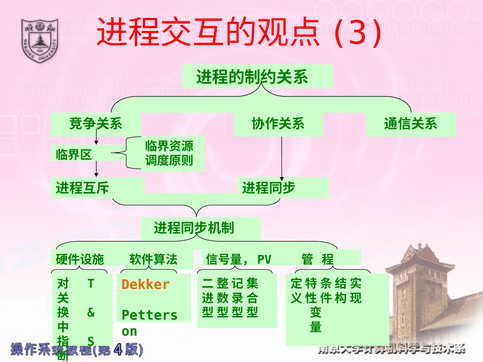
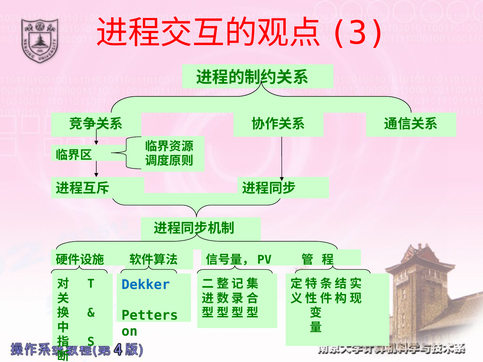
Dekker colour: orange -> blue
